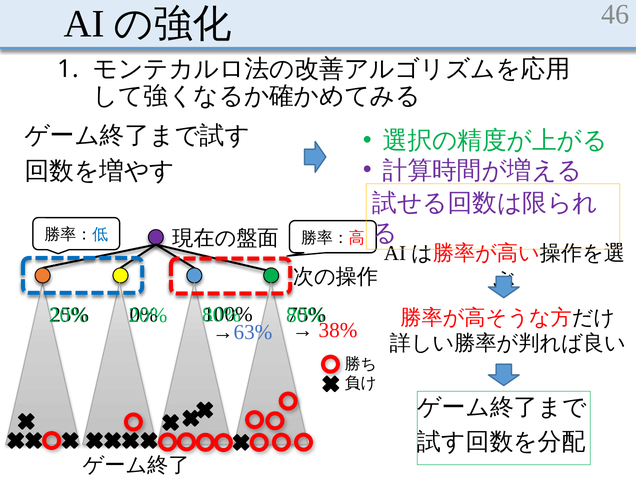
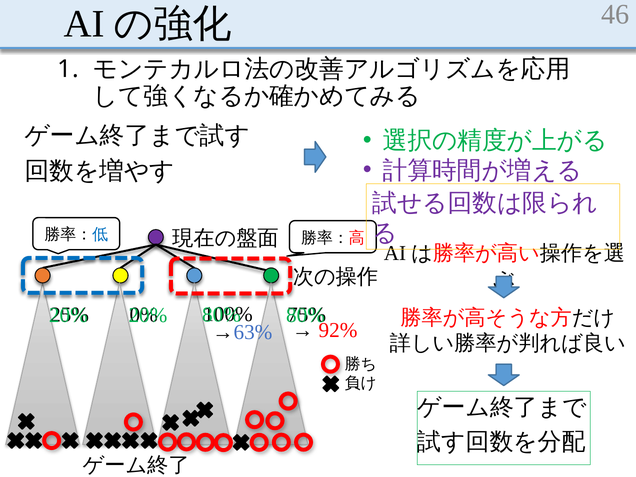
38%: 38% -> 92%
